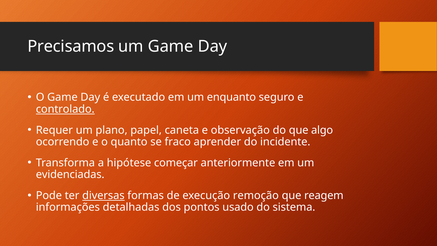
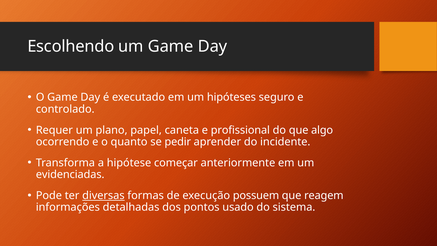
Precisamos: Precisamos -> Escolhendo
enquanto: enquanto -> hipóteses
controlado underline: present -> none
observação: observação -> profissional
fraco: fraco -> pedir
remoção: remoção -> possuem
